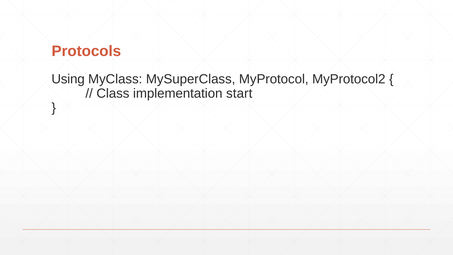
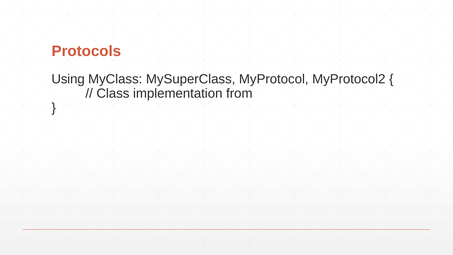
start: start -> from
